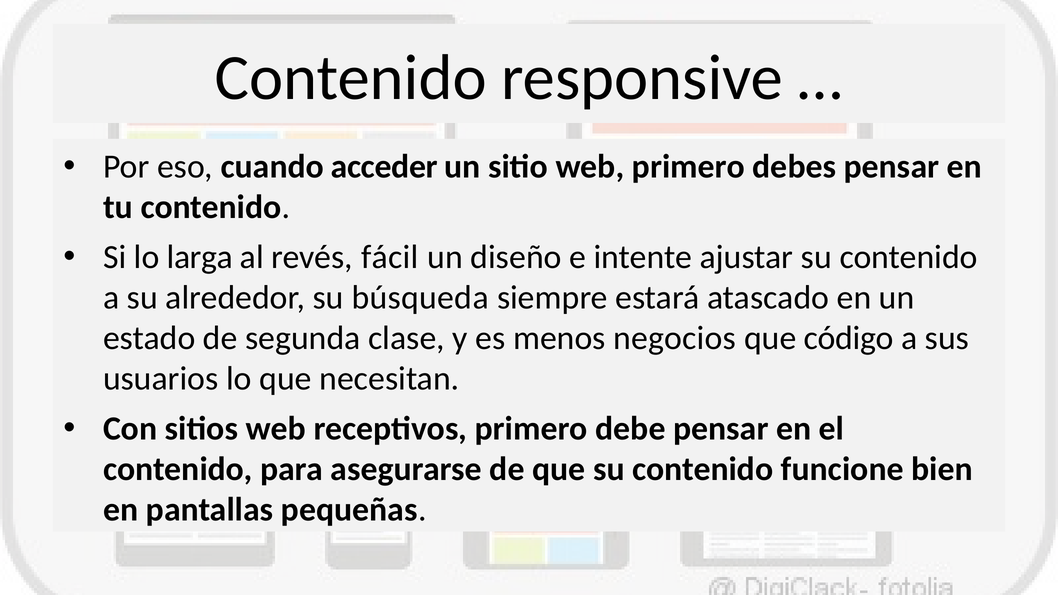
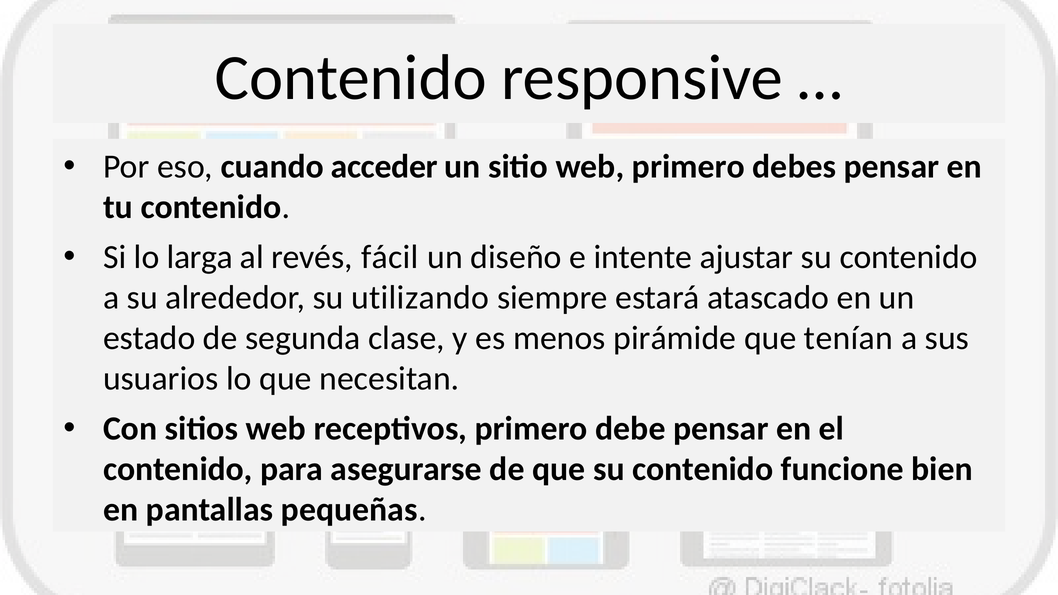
búsqueda: búsqueda -> utilizando
negocios: negocios -> pirámide
código: código -> tenían
